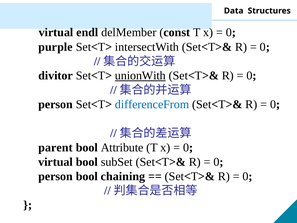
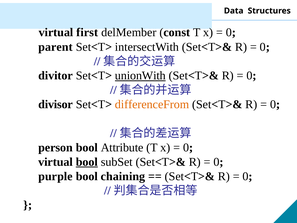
endl: endl -> first
purple: purple -> parent
person at (56, 104): person -> divisor
differenceFrom colour: blue -> orange
parent: parent -> person
bool at (87, 162) underline: none -> present
person at (56, 176): person -> purple
